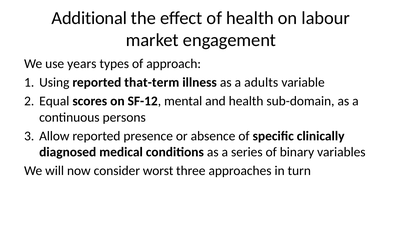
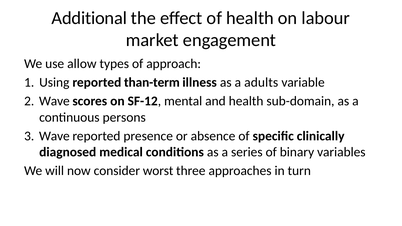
years: years -> allow
that-term: that-term -> than-term
Equal at (54, 101): Equal -> Wave
Allow at (54, 136): Allow -> Wave
